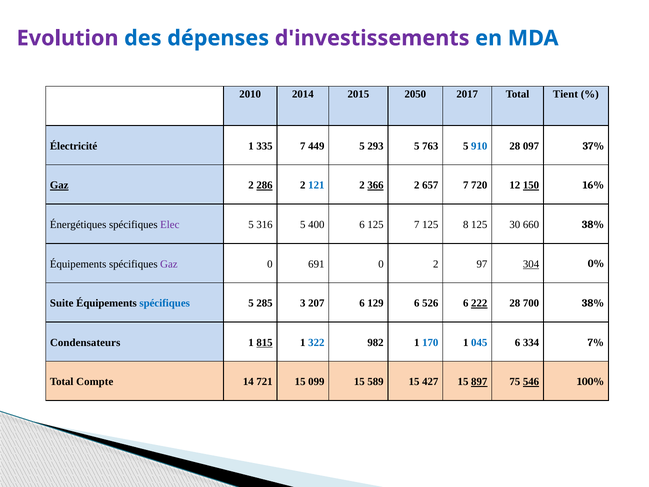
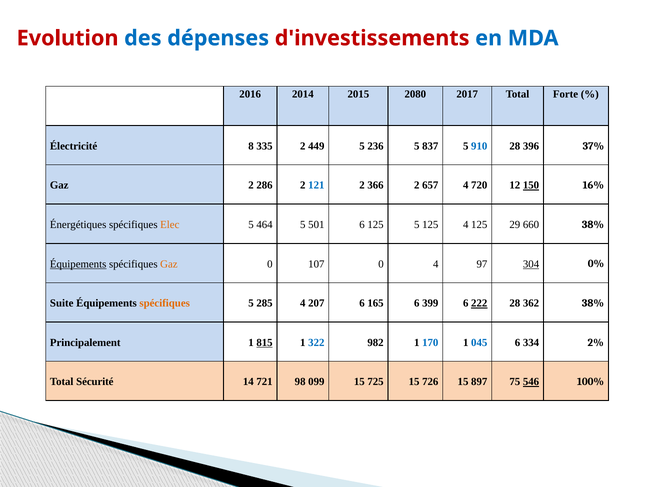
Evolution colour: purple -> red
d'investissements colour: purple -> red
2010: 2010 -> 2016
2050: 2050 -> 2080
Tient: Tient -> Forte
Électricité 1: 1 -> 8
335 7: 7 -> 2
293: 293 -> 236
763: 763 -> 837
097: 097 -> 396
Gaz at (59, 185) underline: present -> none
286 underline: present -> none
366 underline: present -> none
657 7: 7 -> 4
Elec colour: purple -> orange
316: 316 -> 464
400: 400 -> 501
125 7: 7 -> 5
125 8: 8 -> 4
30: 30 -> 29
Équipements at (78, 264) underline: none -> present
Gaz at (169, 264) colour: purple -> orange
691: 691 -> 107
0 2: 2 -> 4
spécifiques at (165, 303) colour: blue -> orange
285 3: 3 -> 4
129: 129 -> 165
526: 526 -> 399
700: 700 -> 362
Condensateurs: Condensateurs -> Principalement
7%: 7% -> 2%
Compte: Compte -> Sécurité
721 15: 15 -> 98
589: 589 -> 725
427: 427 -> 726
897 underline: present -> none
